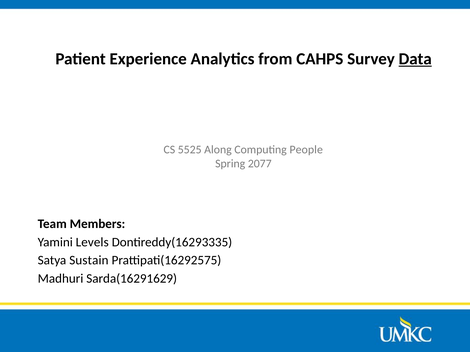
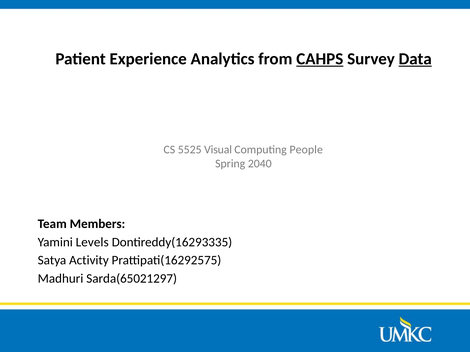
CAHPS underline: none -> present
Along: Along -> Visual
2077: 2077 -> 2040
Sustain: Sustain -> Activity
Sarda(16291629: Sarda(16291629 -> Sarda(65021297
